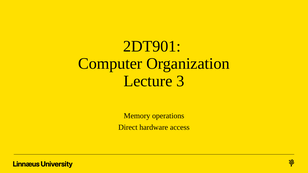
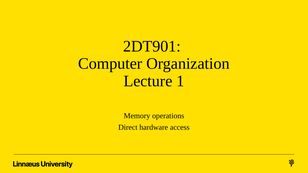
3: 3 -> 1
